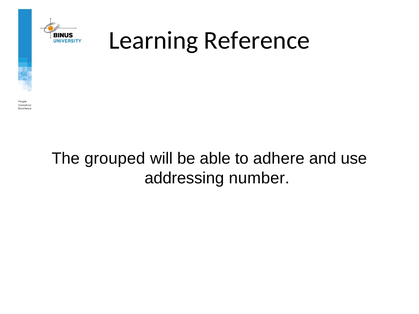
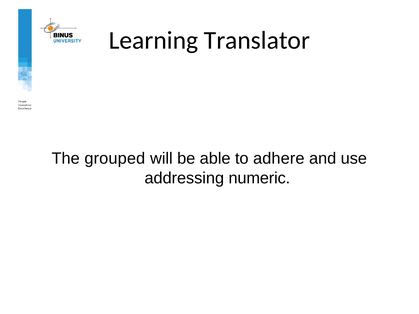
Reference: Reference -> Translator
number: number -> numeric
